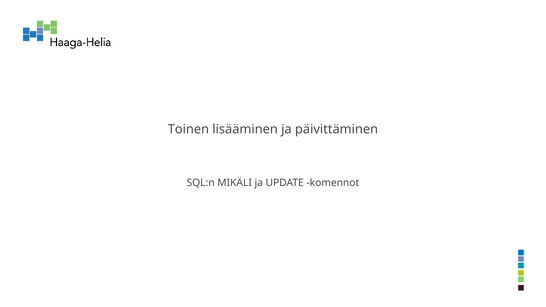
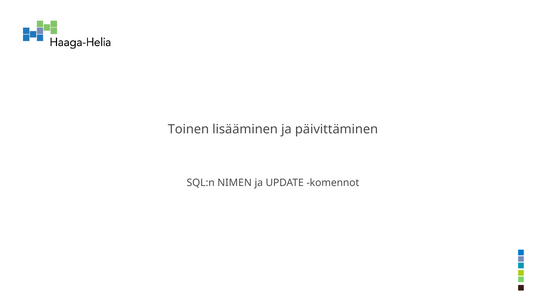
MIKÄLI: MIKÄLI -> NIMEN
